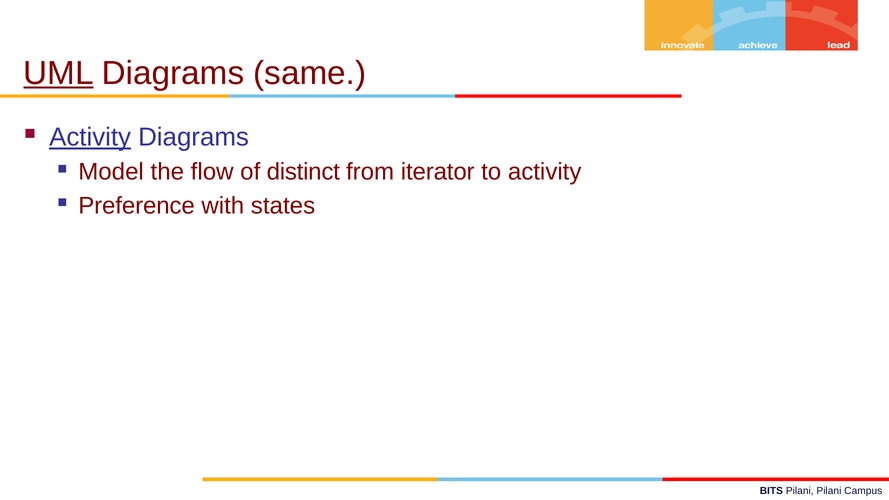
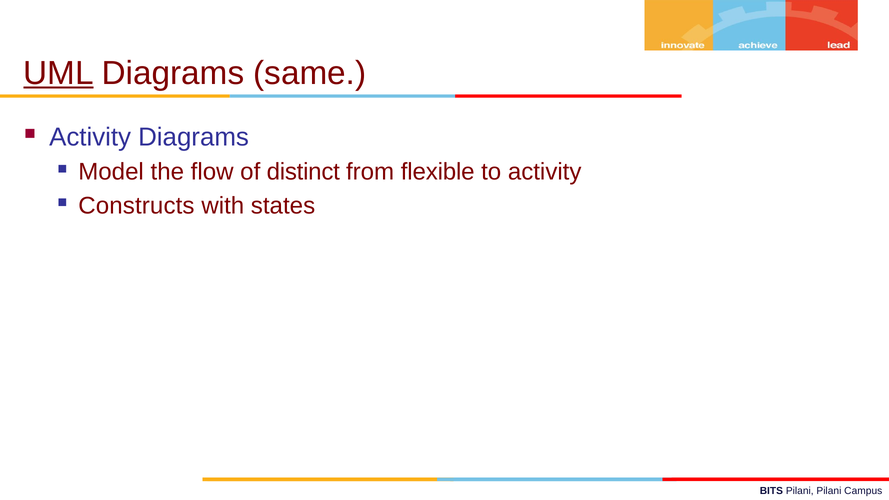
Activity at (90, 137) underline: present -> none
iterator: iterator -> flexible
Preference: Preference -> Constructs
